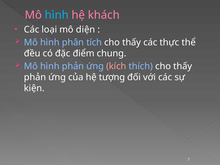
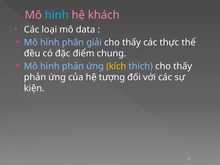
diện: diện -> data
tích: tích -> giải
kích colour: pink -> yellow
